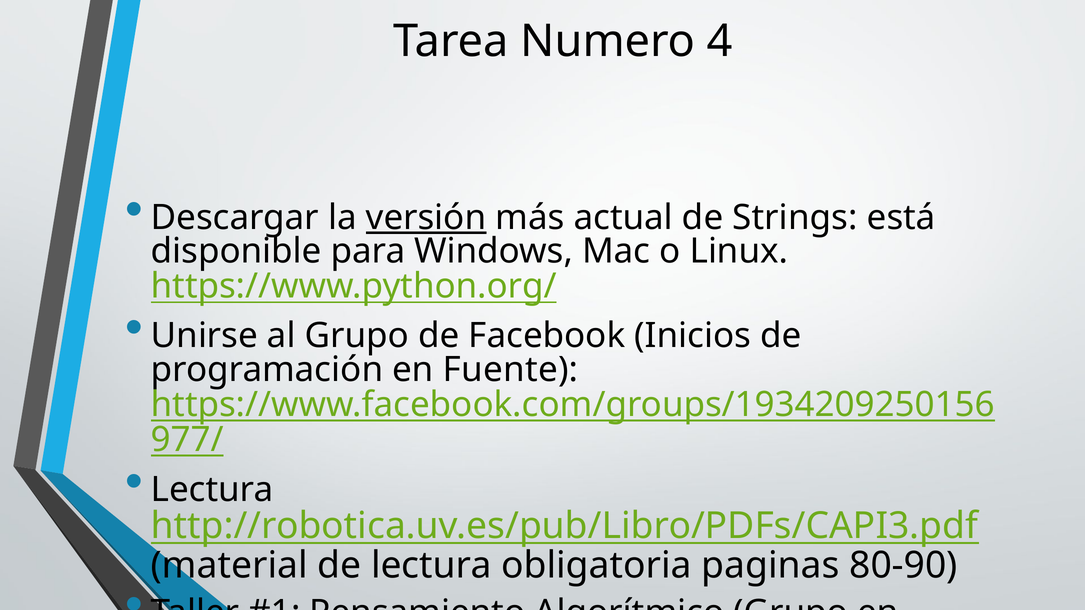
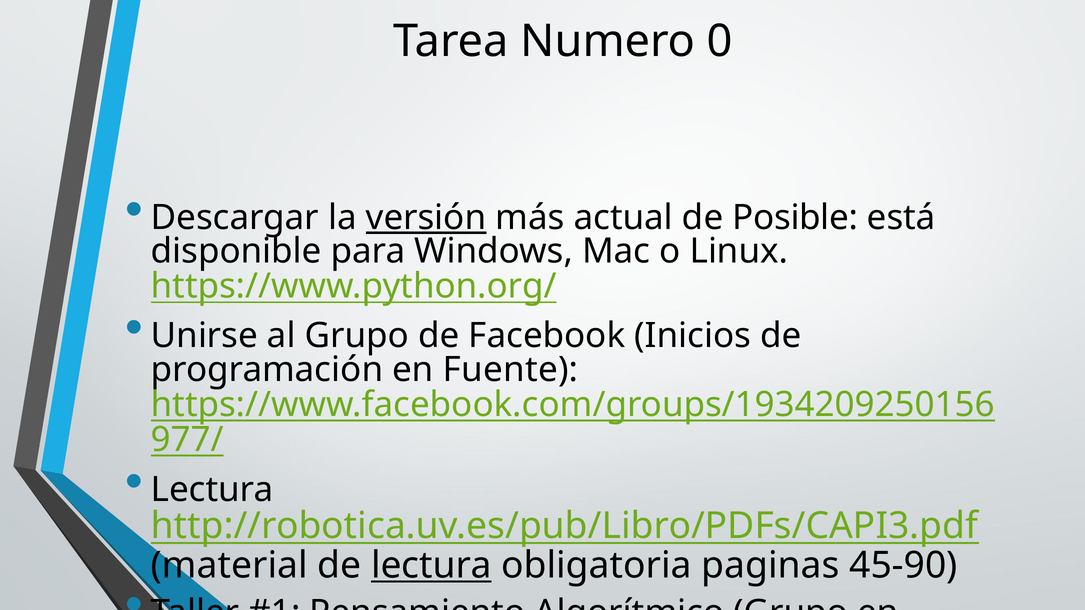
4: 4 -> 0
Strings: Strings -> Posible
lectura at (431, 566) underline: none -> present
80-90: 80-90 -> 45-90
